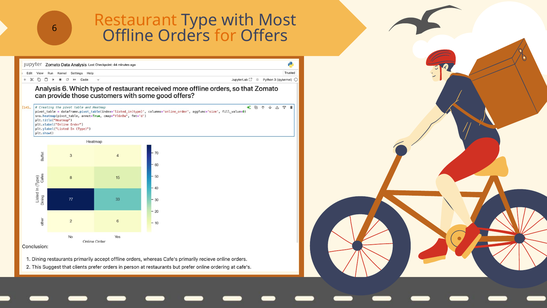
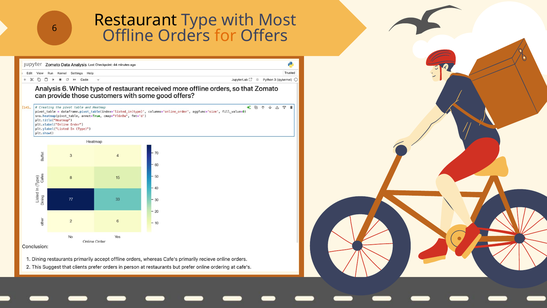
Restaurant colour: orange -> black
